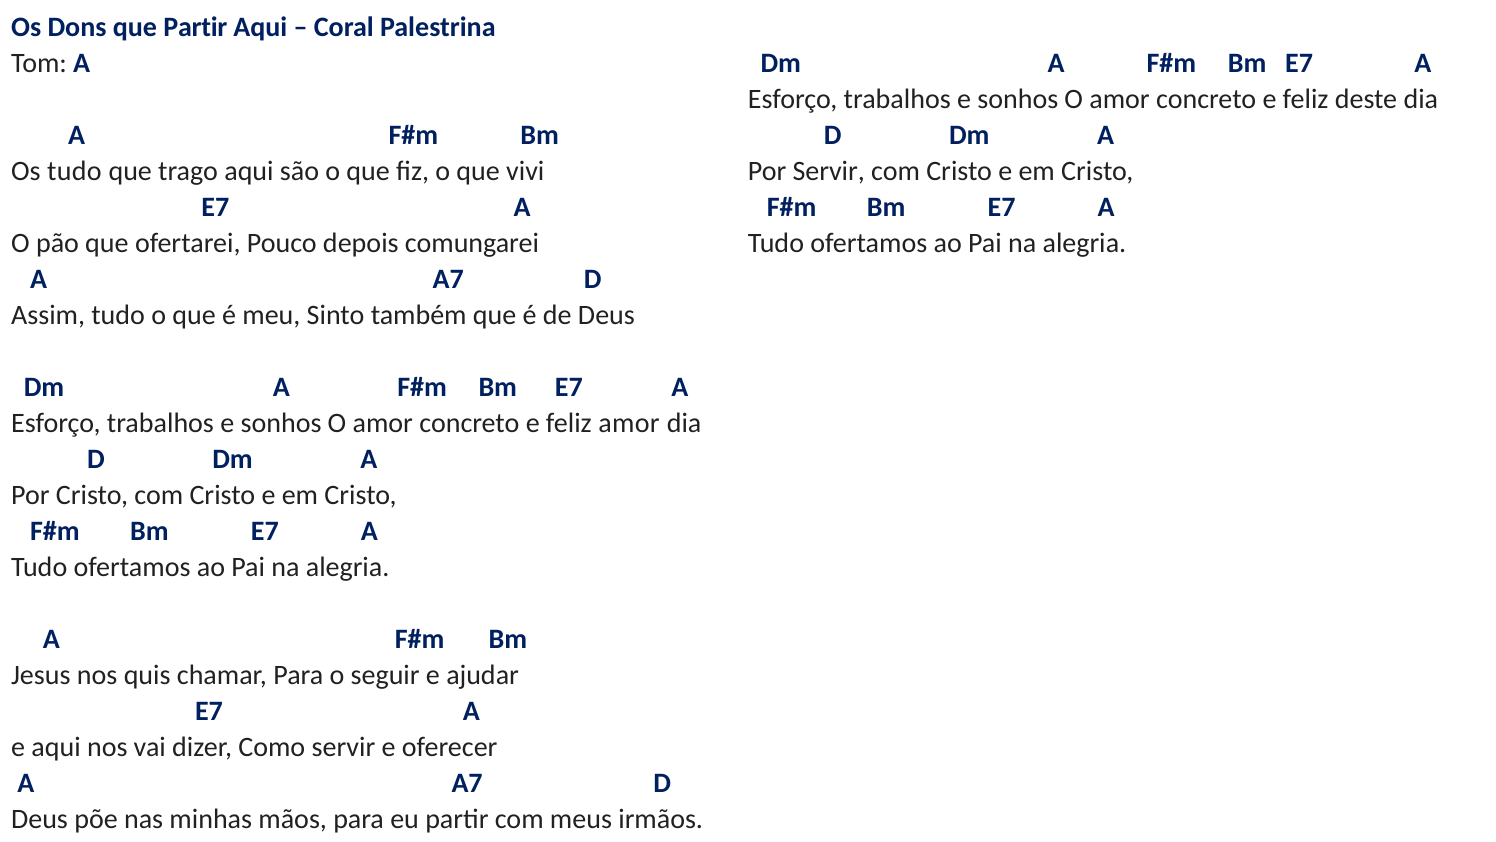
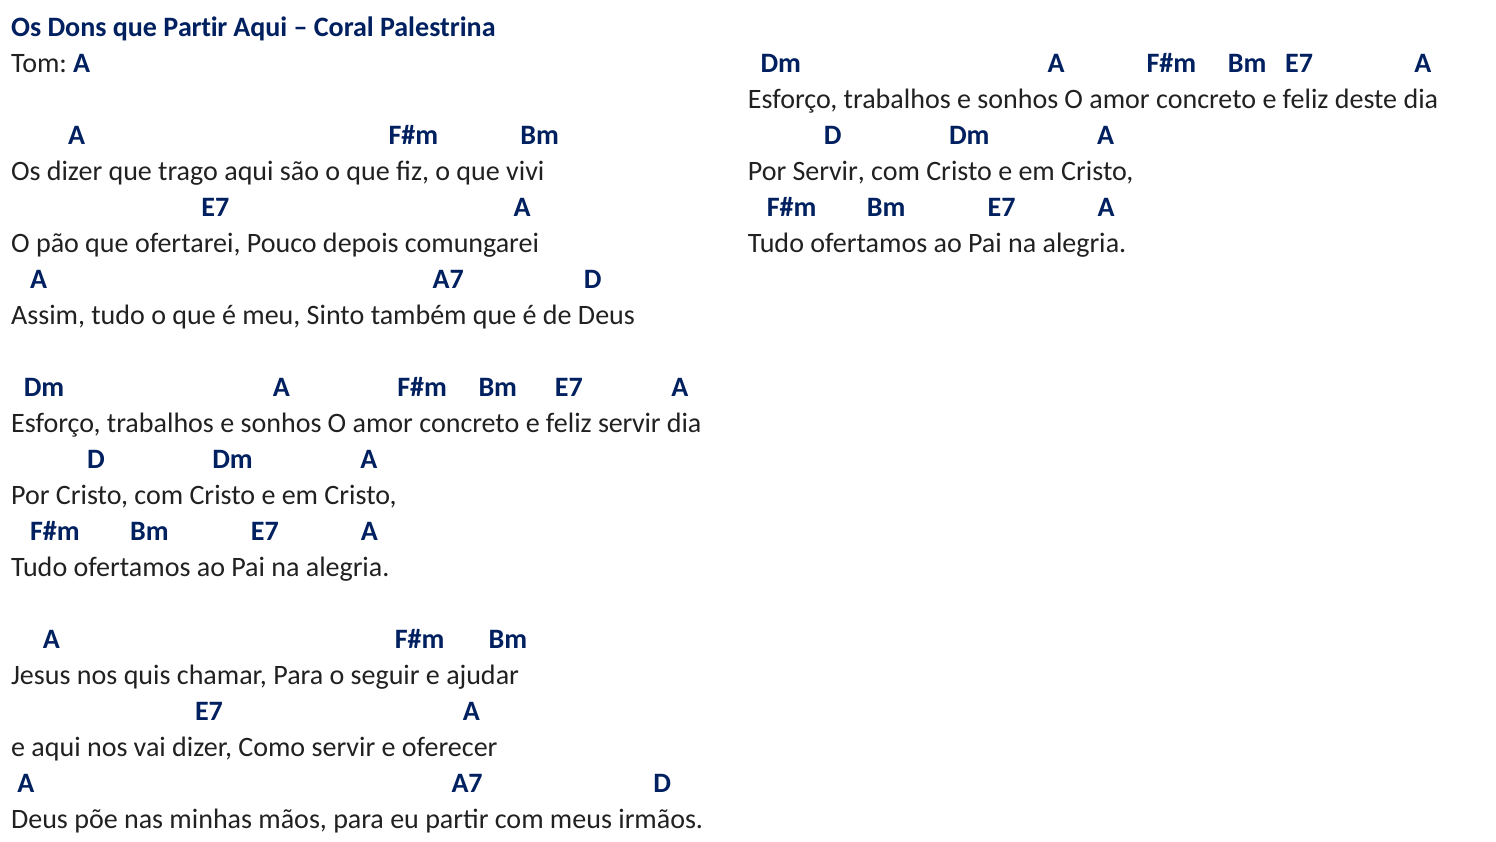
Os tudo: tudo -> dizer
feliz amor: amor -> servir
